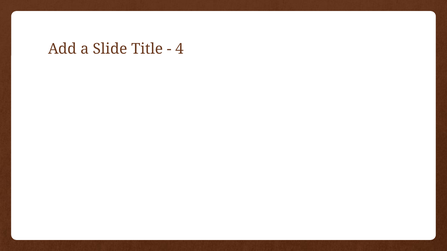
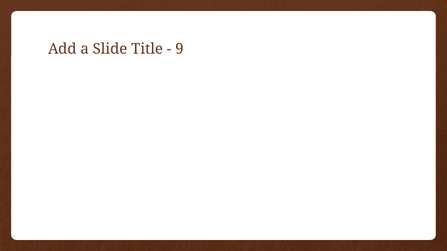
4: 4 -> 9
